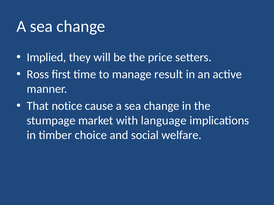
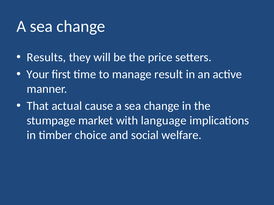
Implied: Implied -> Results
Ross: Ross -> Your
notice: notice -> actual
